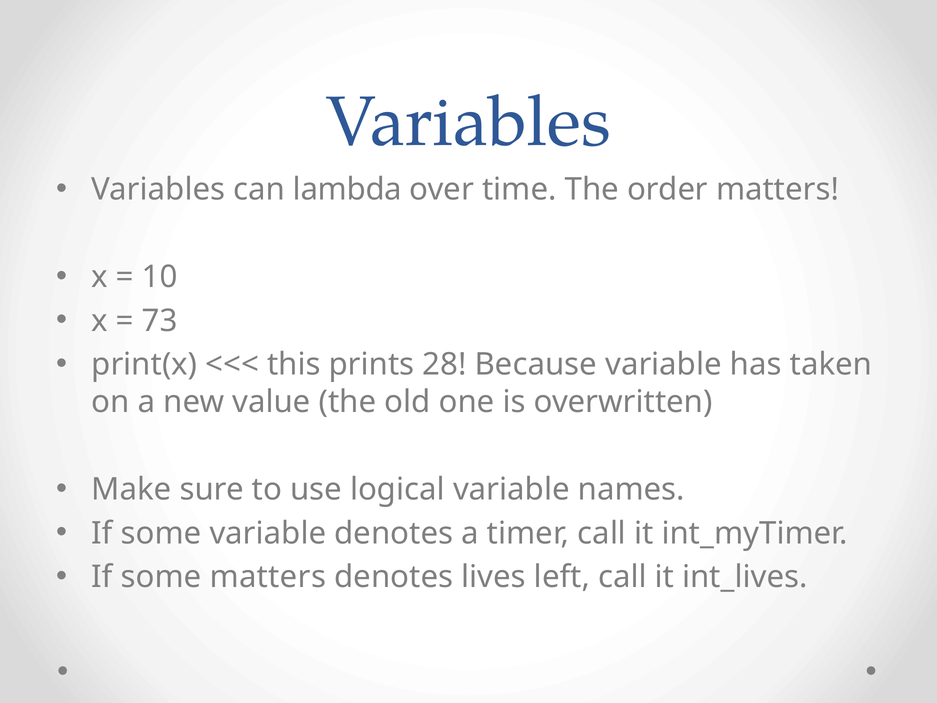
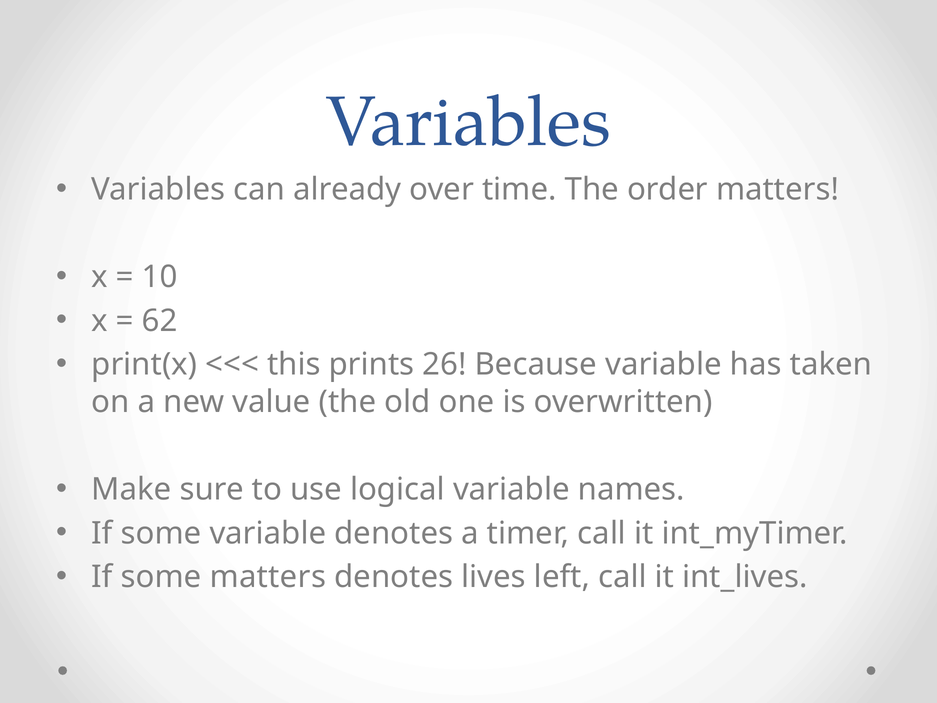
lambda: lambda -> already
73: 73 -> 62
28: 28 -> 26
